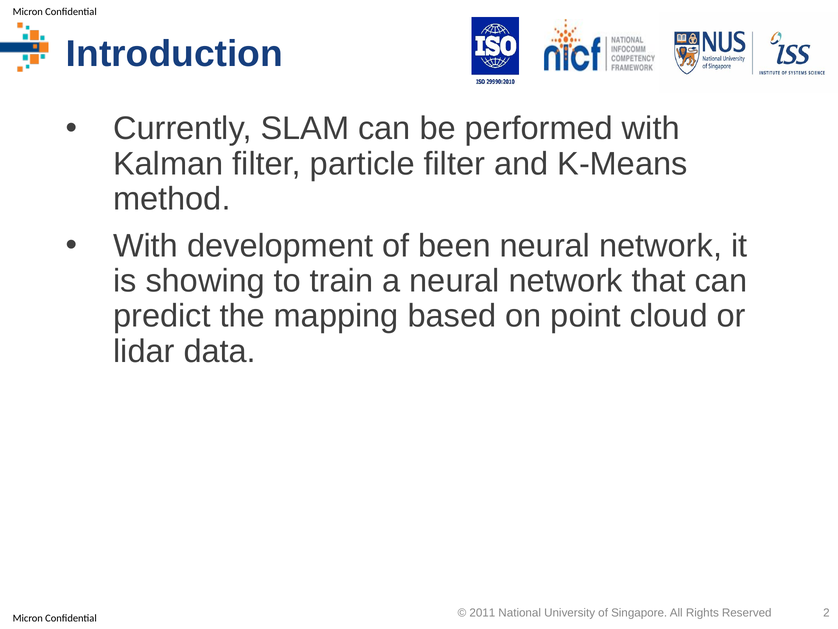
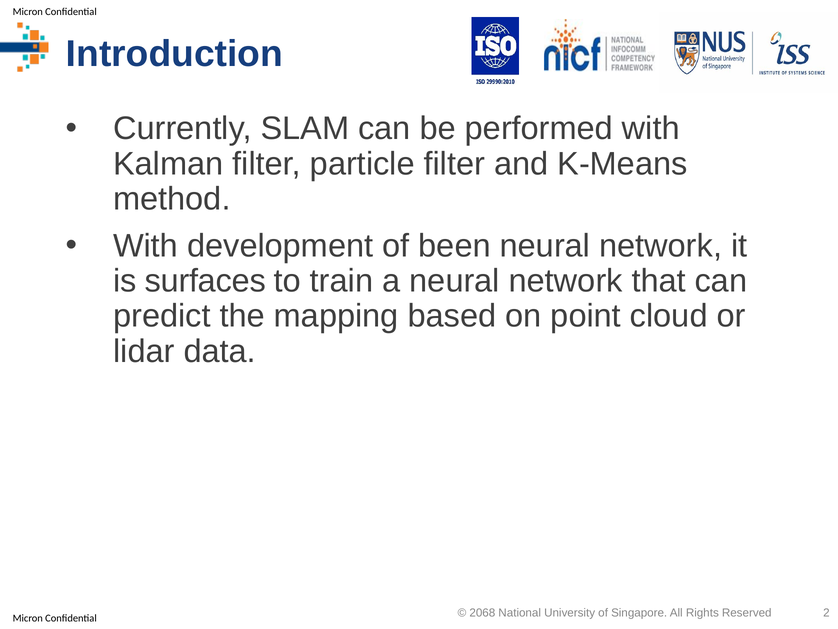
showing: showing -> surfaces
2011: 2011 -> 2068
